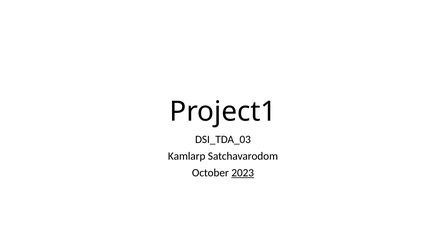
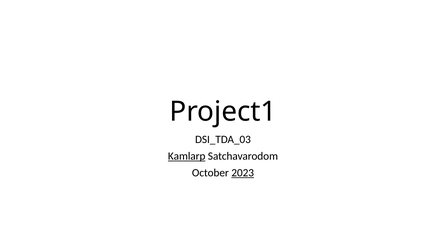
Kamlarp underline: none -> present
